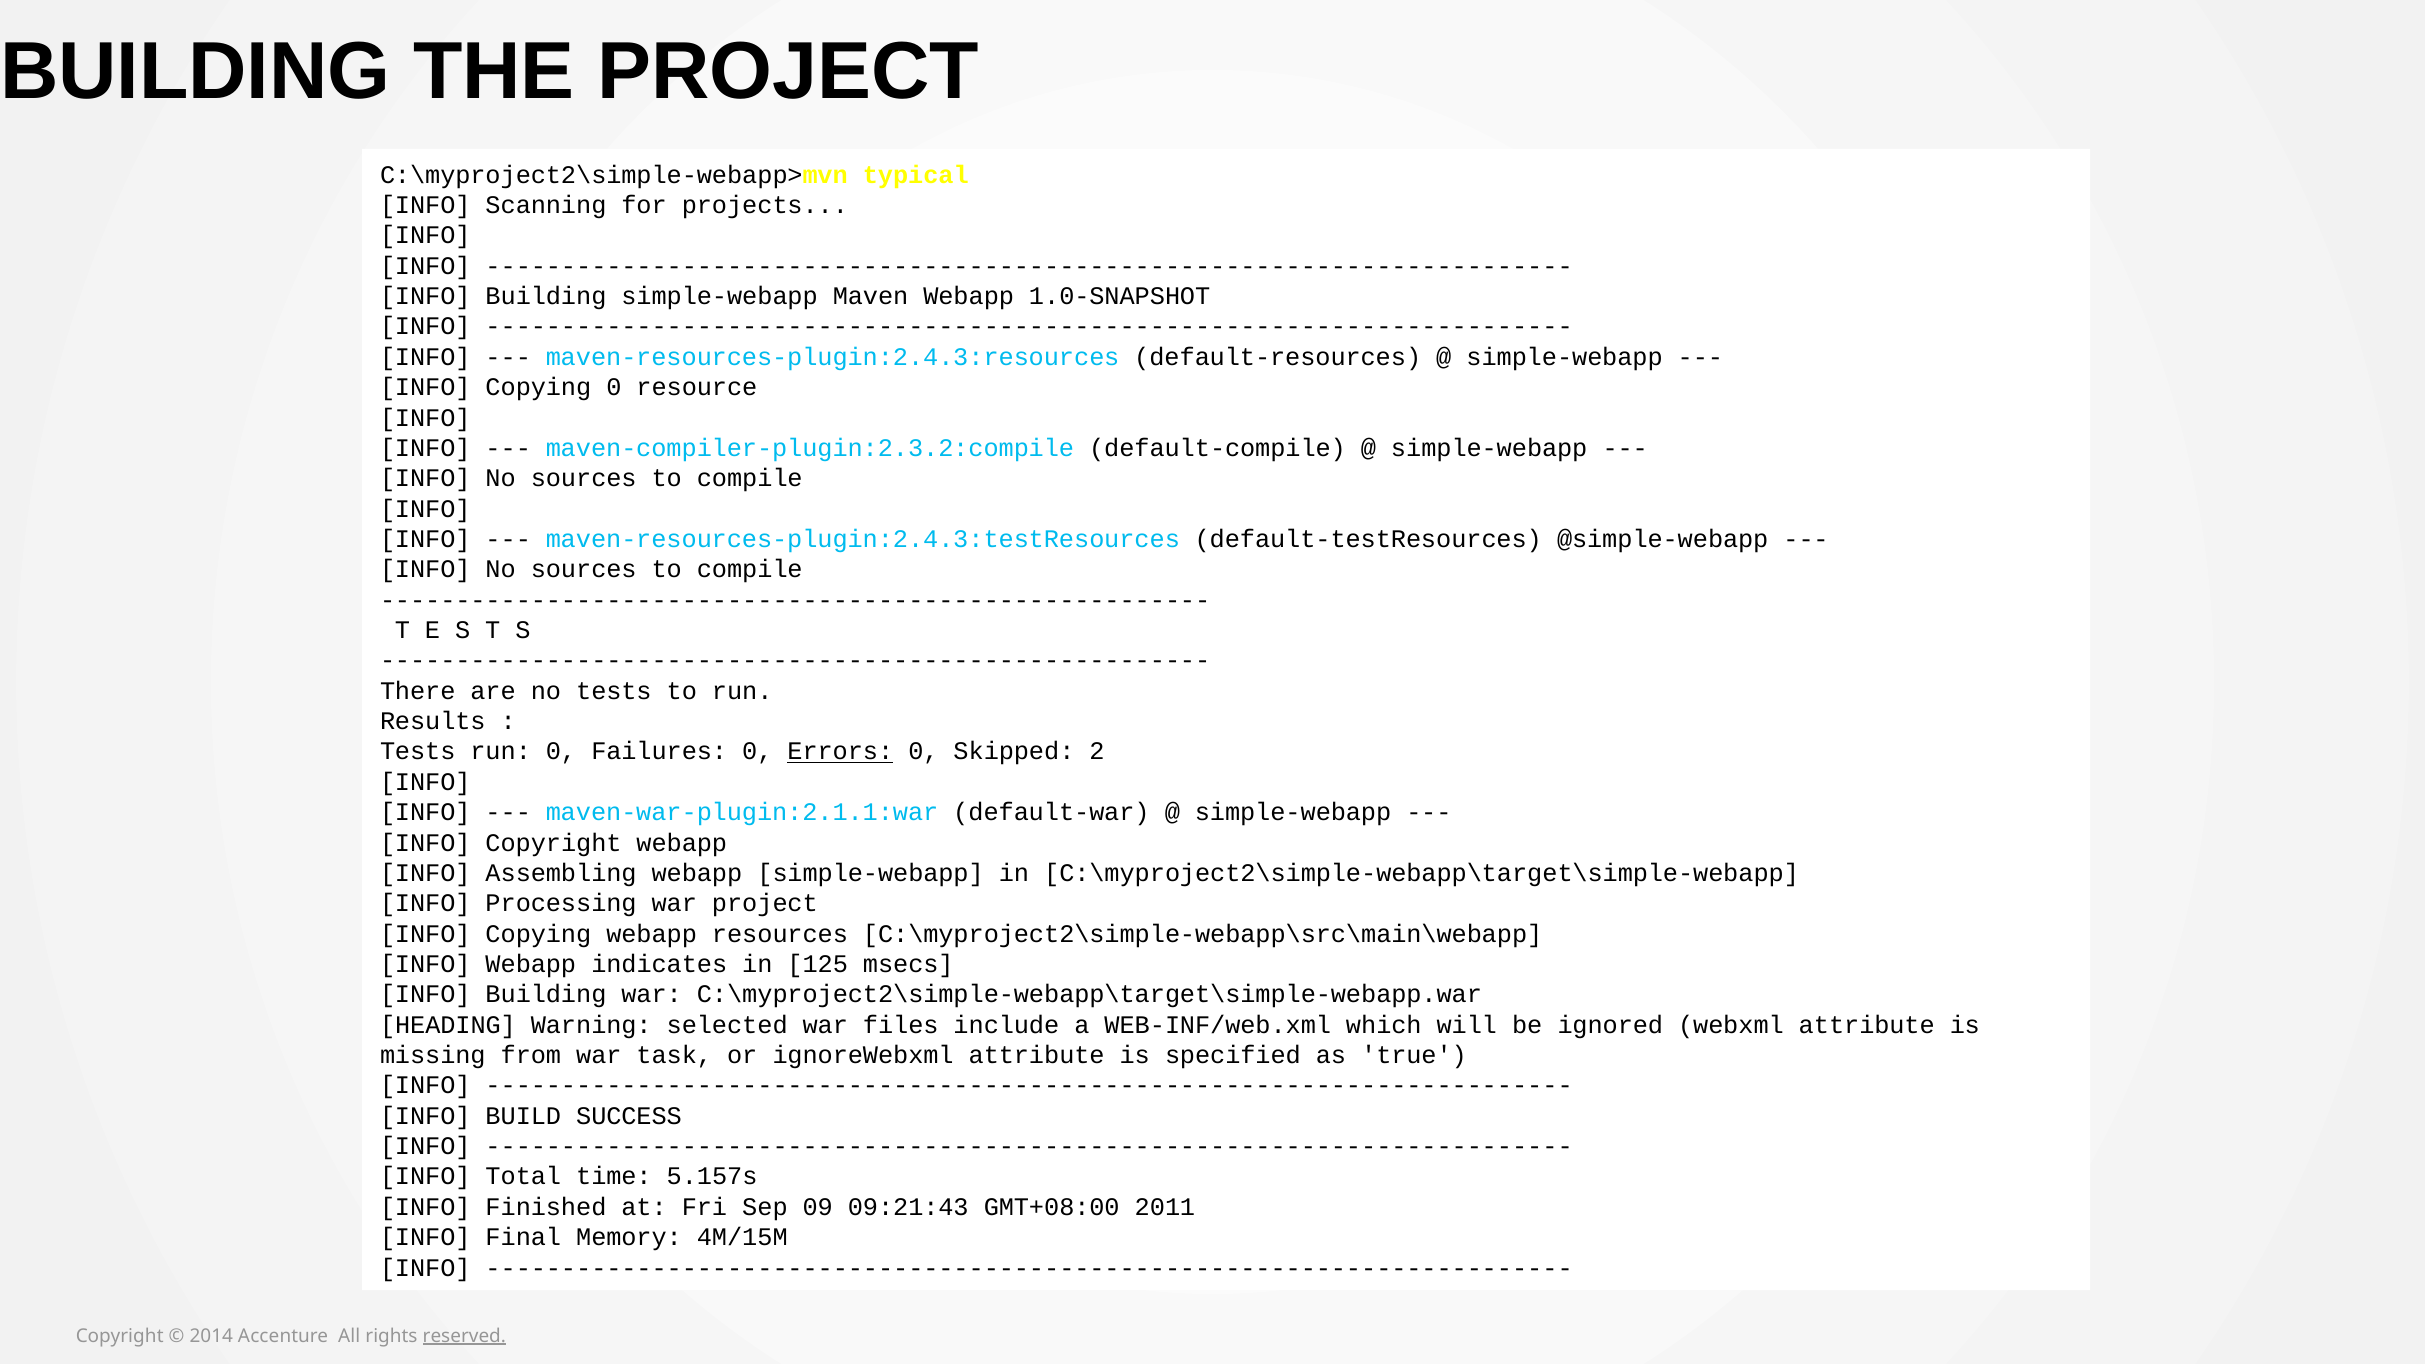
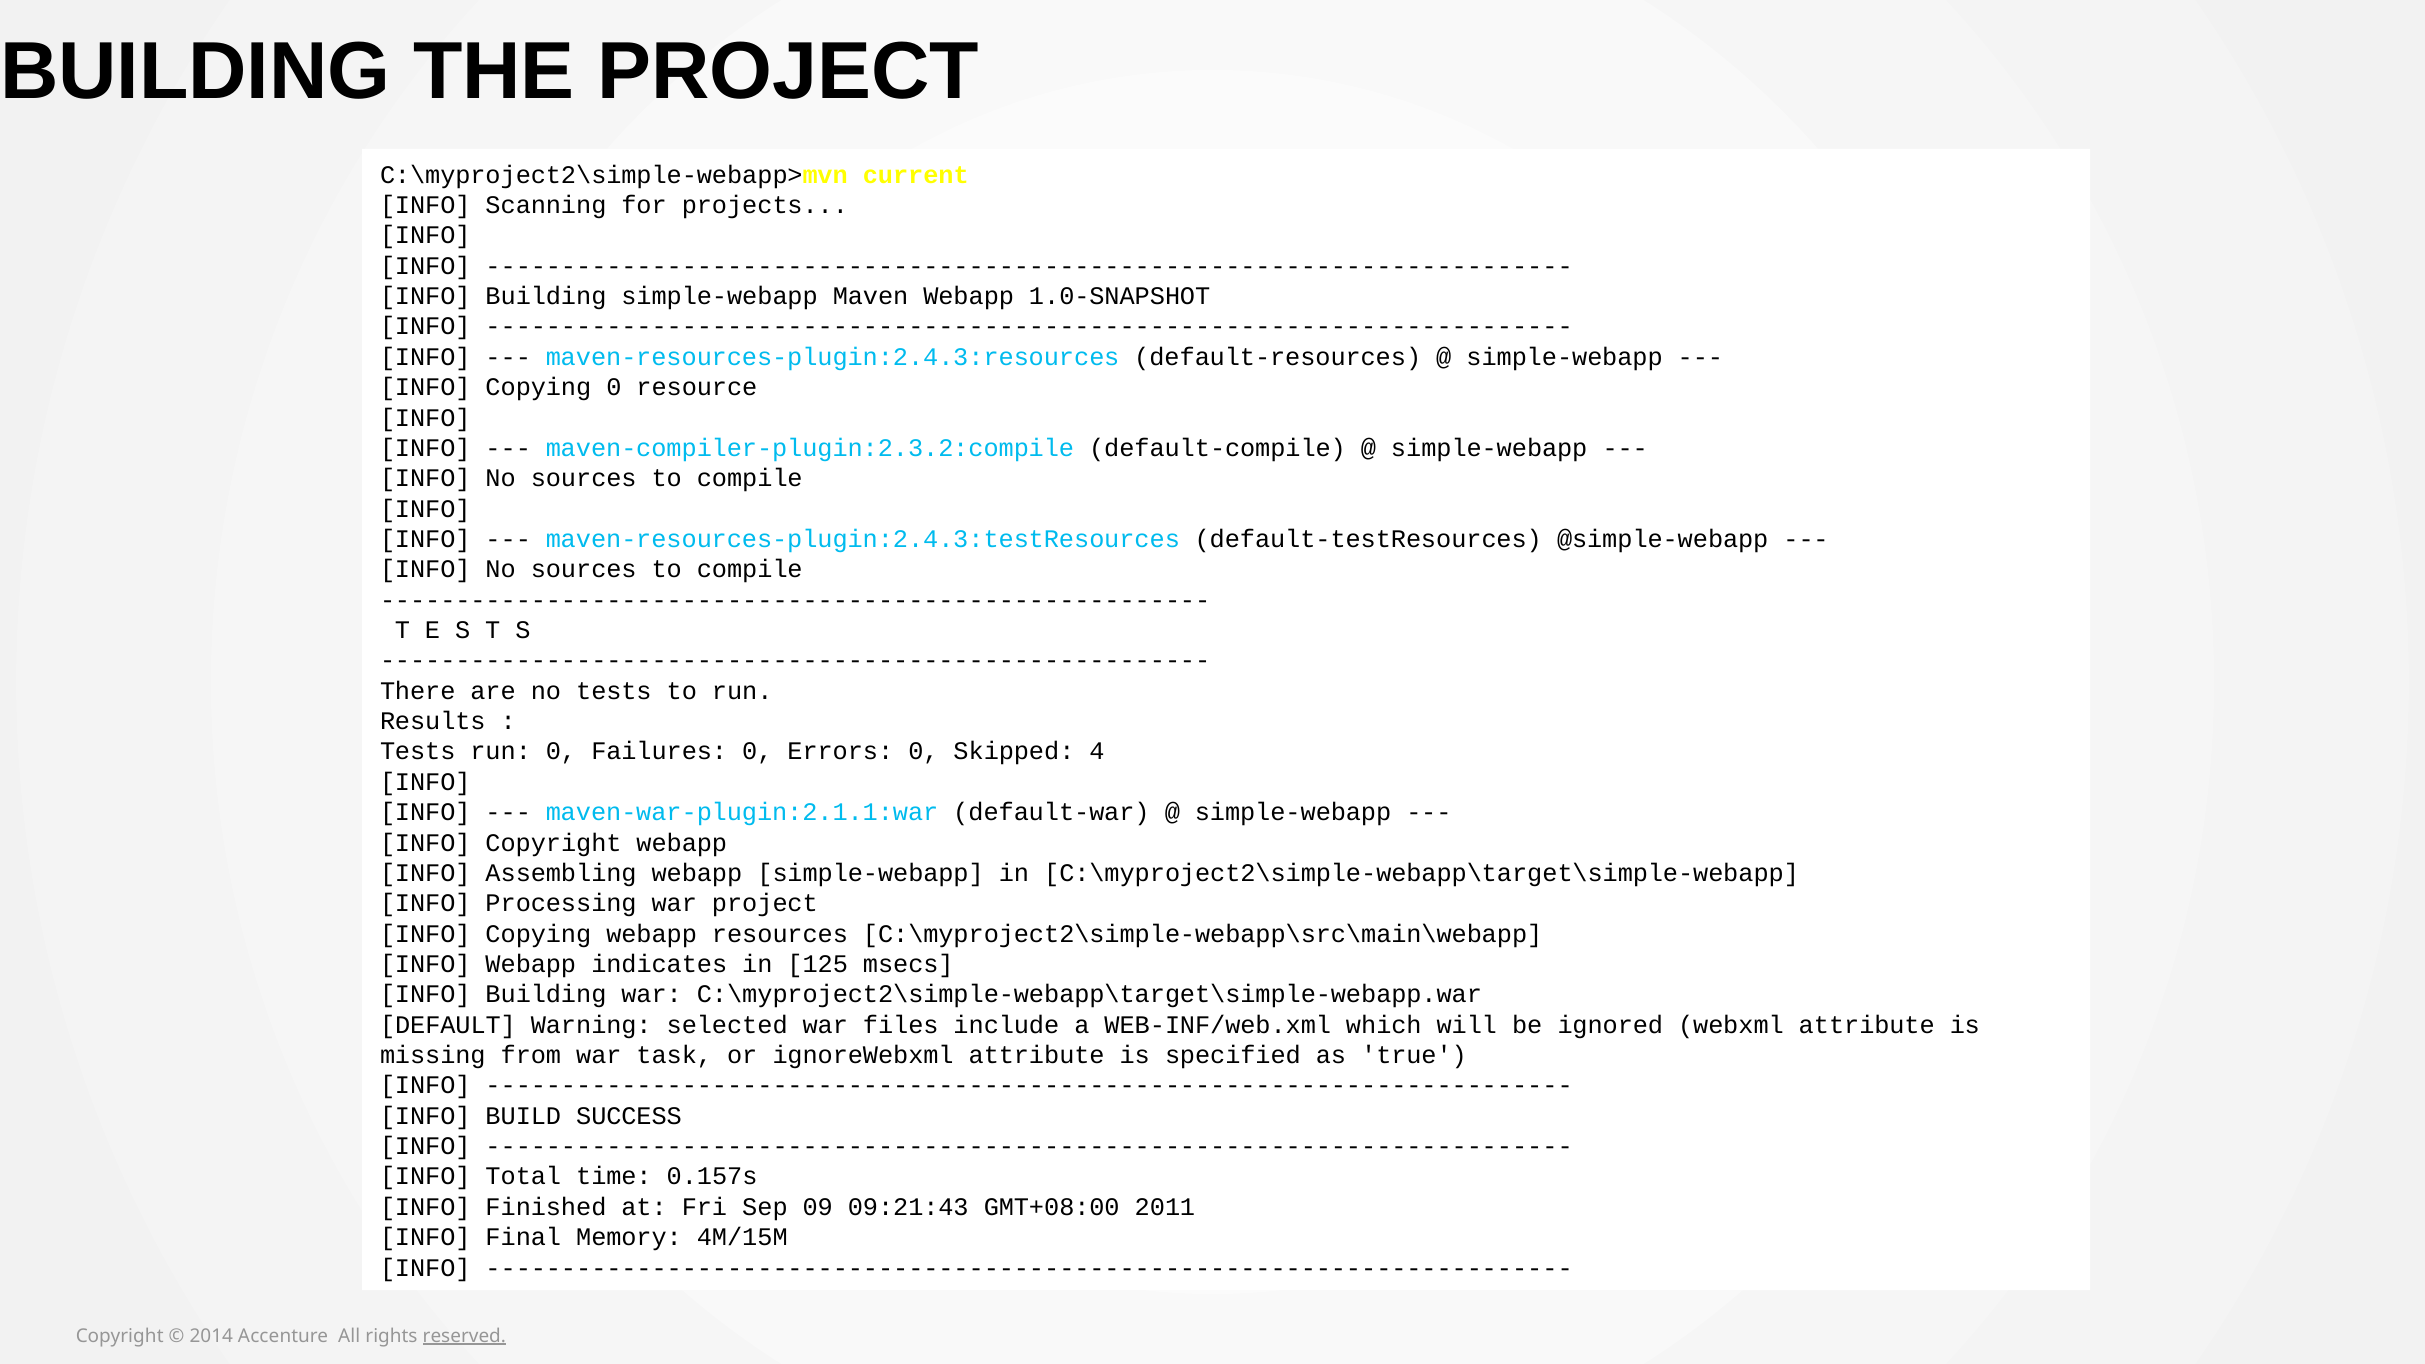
typical: typical -> current
Errors underline: present -> none
2: 2 -> 4
HEADING: HEADING -> DEFAULT
5.157s: 5.157s -> 0.157s
